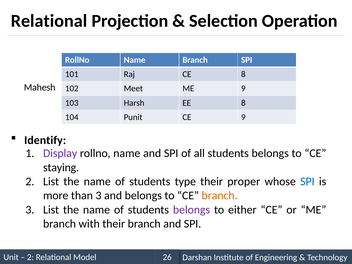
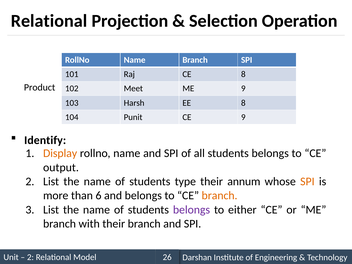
Mahesh: Mahesh -> Product
Display colour: purple -> orange
staying: staying -> output
proper: proper -> annum
SPI at (307, 181) colour: blue -> orange
than 3: 3 -> 6
